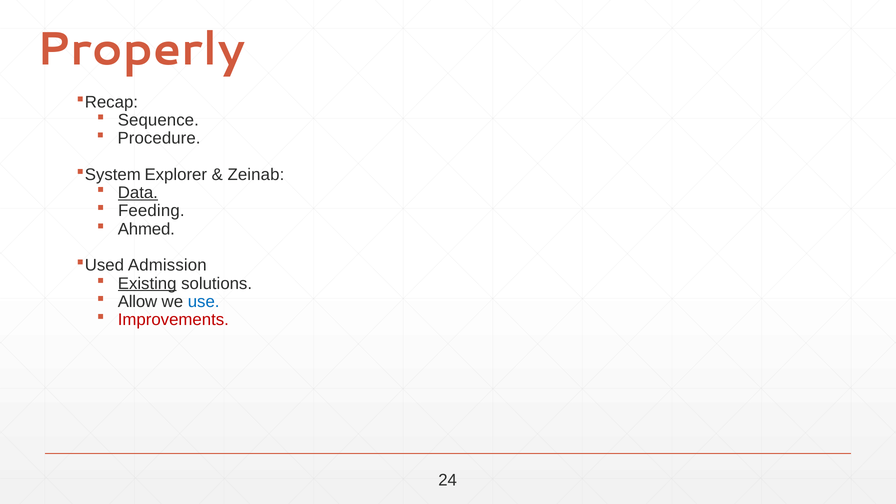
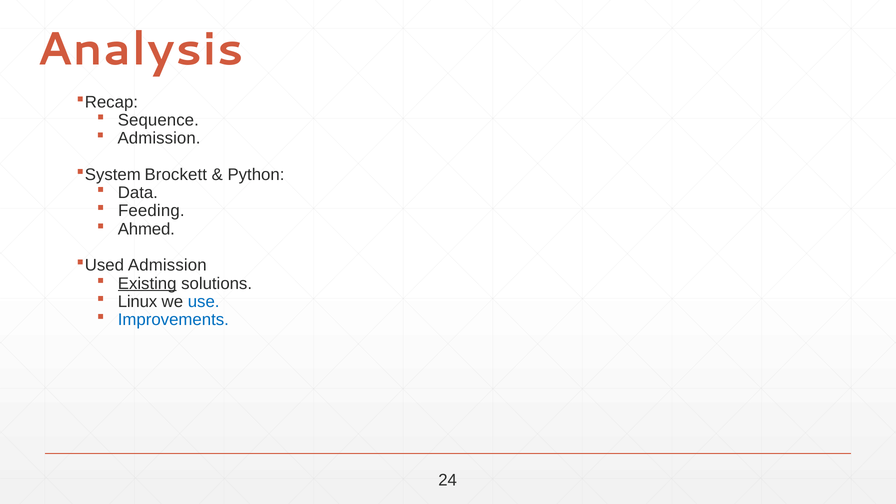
Properly: Properly -> Analysis
Procedure at (159, 138): Procedure -> Admission
Explorer: Explorer -> Brockett
Zeinab: Zeinab -> Python
Data underline: present -> none
Allow: Allow -> Linux
Improvements colour: red -> blue
